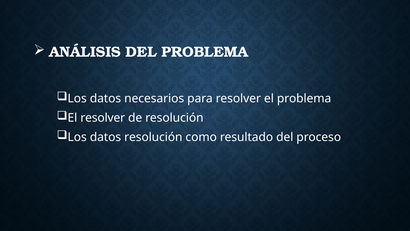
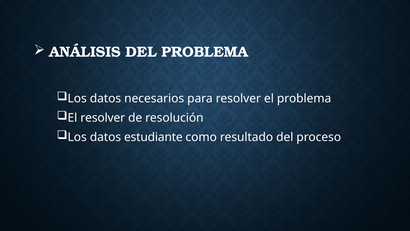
datos resolución: resolución -> estudiante
